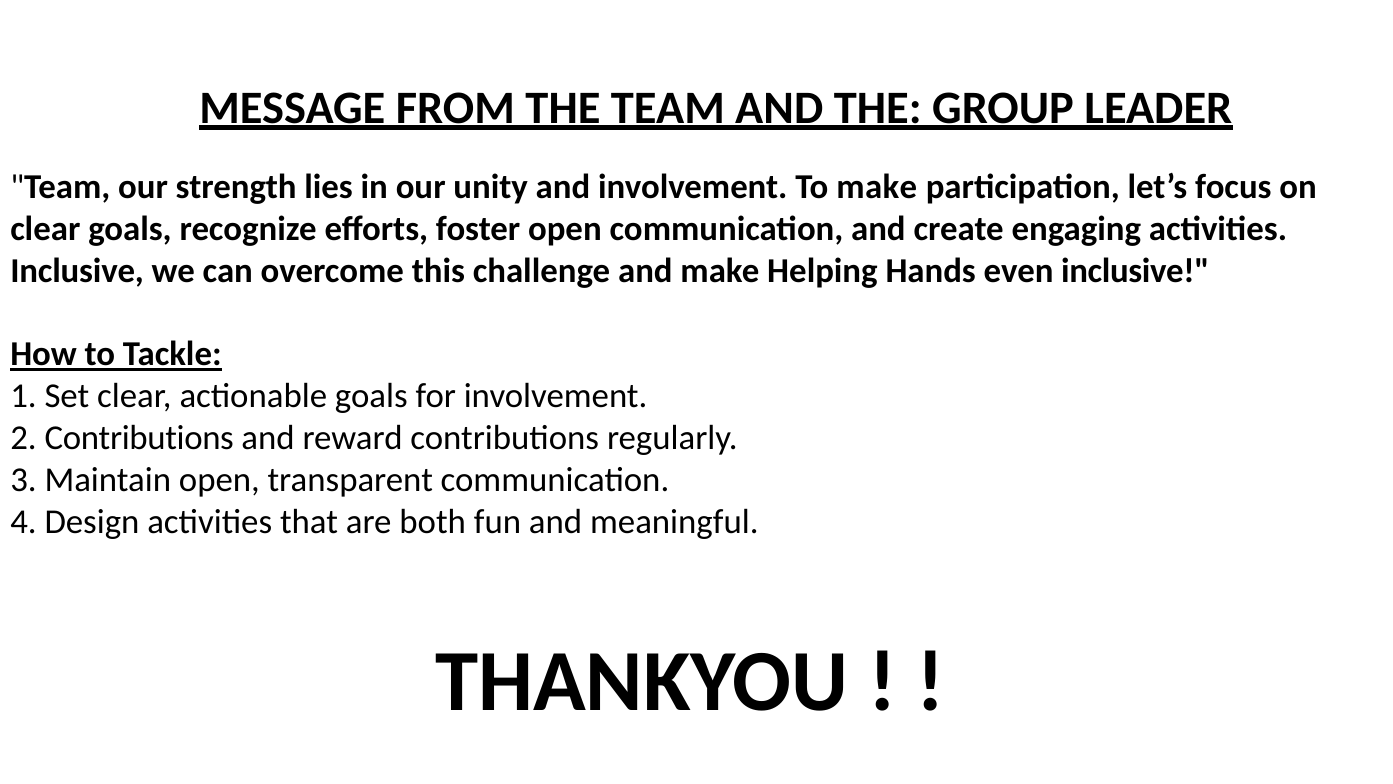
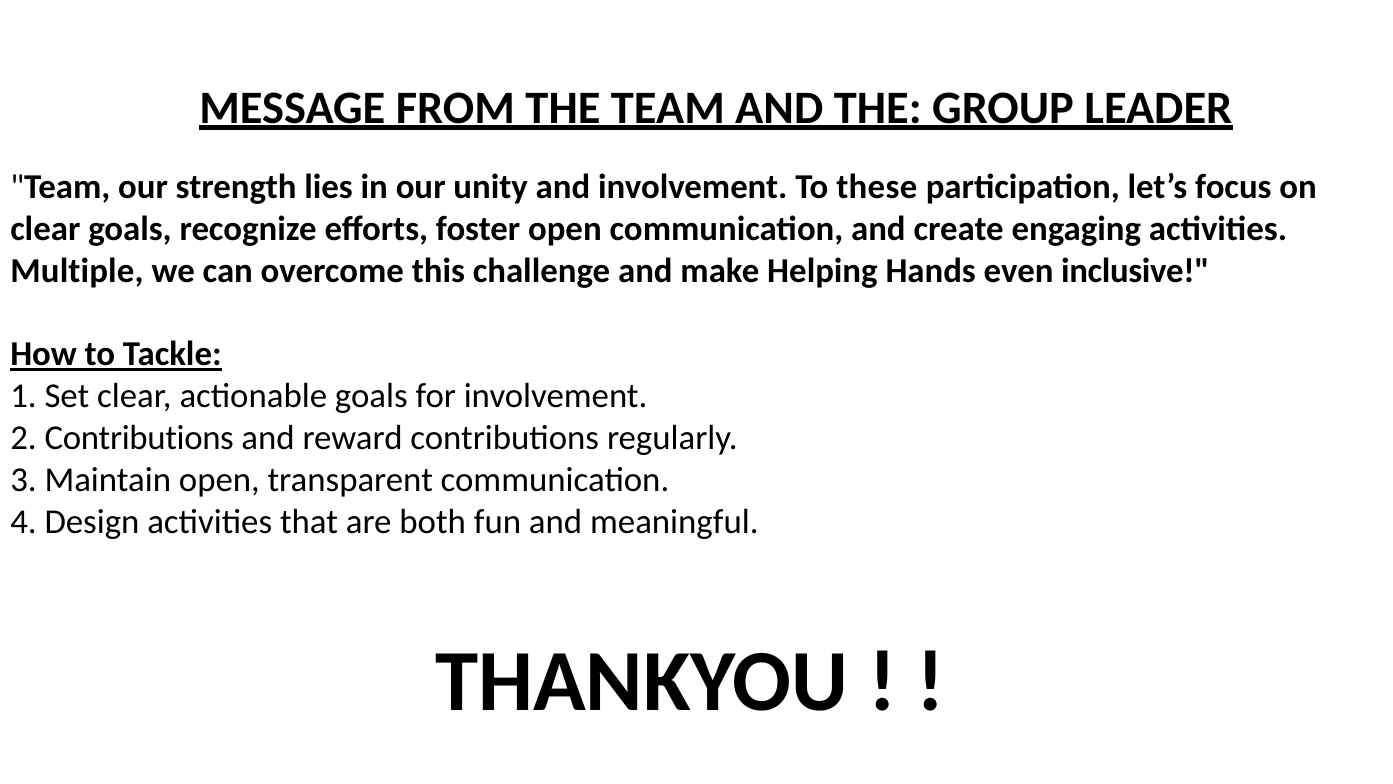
To make: make -> these
Inclusive at (77, 271): Inclusive -> Multiple
